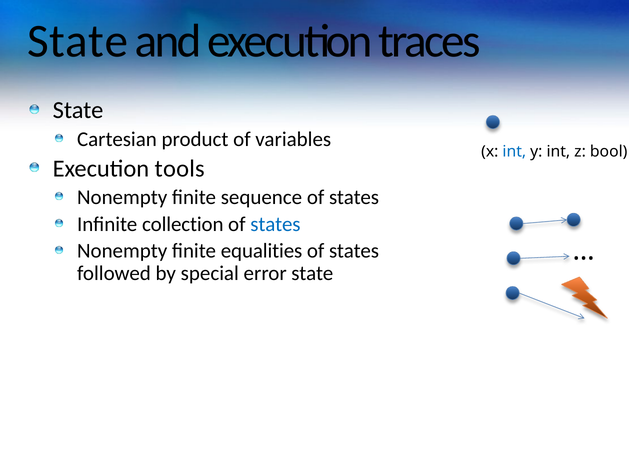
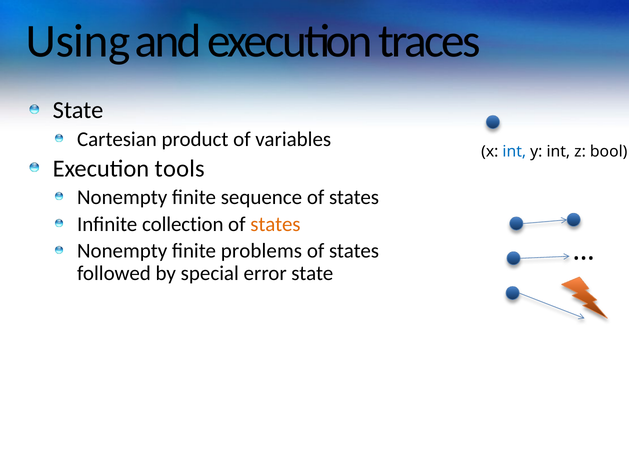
State at (78, 41): State -> Using
states at (275, 224) colour: blue -> orange
equalities: equalities -> problems
